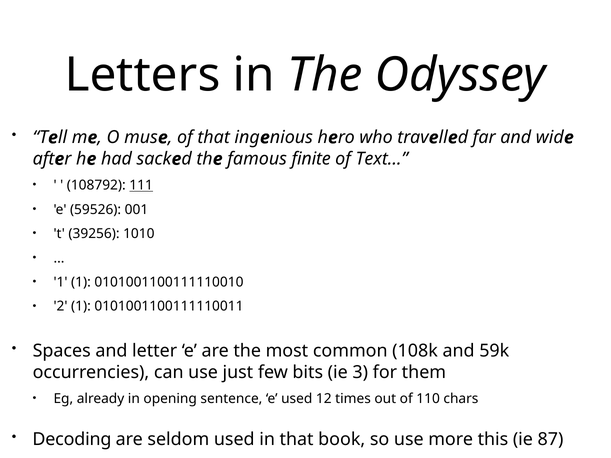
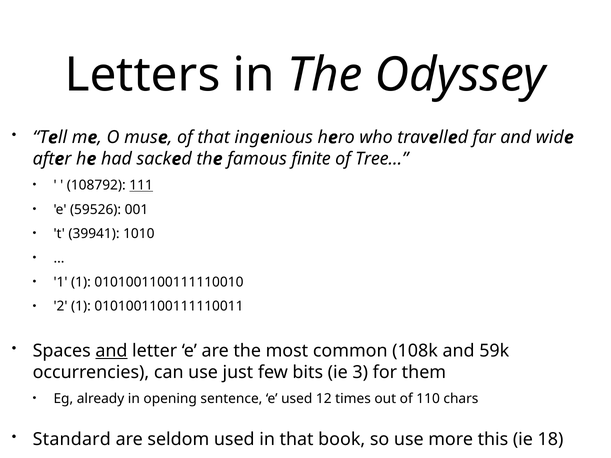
Text…: Text… -> Tree…
39256: 39256 -> 39941
and at (111, 351) underline: none -> present
Decoding: Decoding -> Standard
87: 87 -> 18
